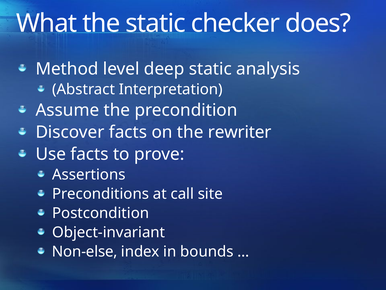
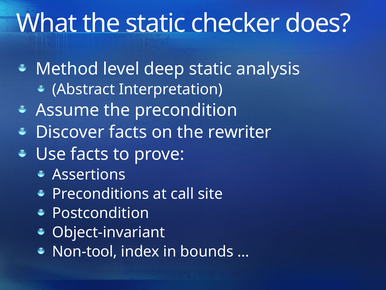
Non-else: Non-else -> Non-tool
